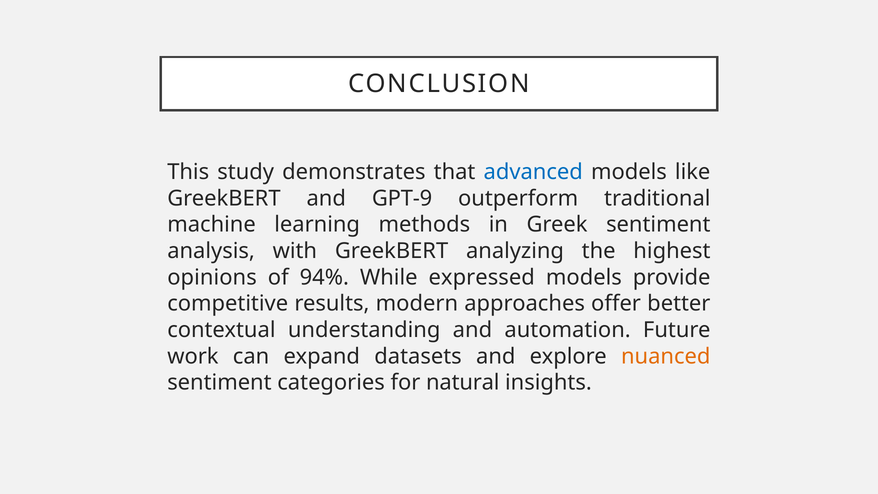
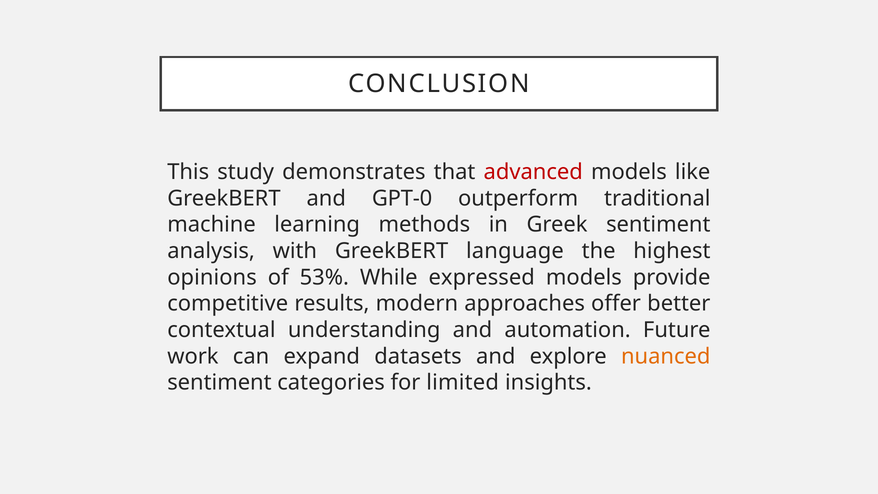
advanced colour: blue -> red
GPT-9: GPT-9 -> GPT-0
analyzing: analyzing -> language
94%: 94% -> 53%
natural: natural -> limited
